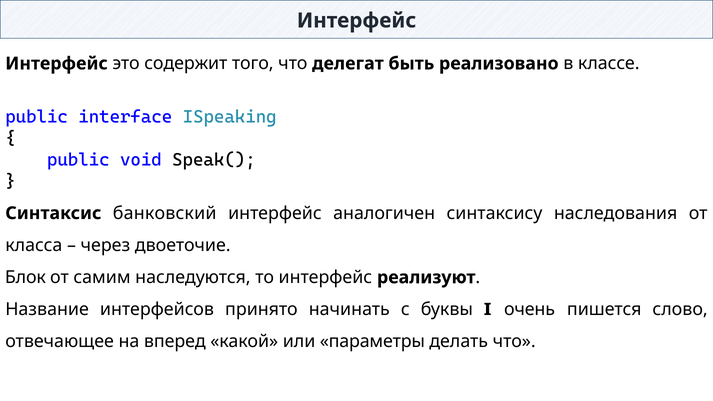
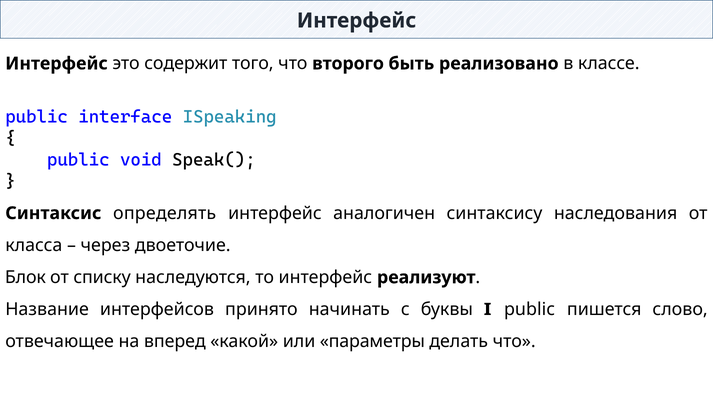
делегат: делегат -> второго
банковский: банковский -> определять
самим: самим -> списку
I очень: очень -> public
